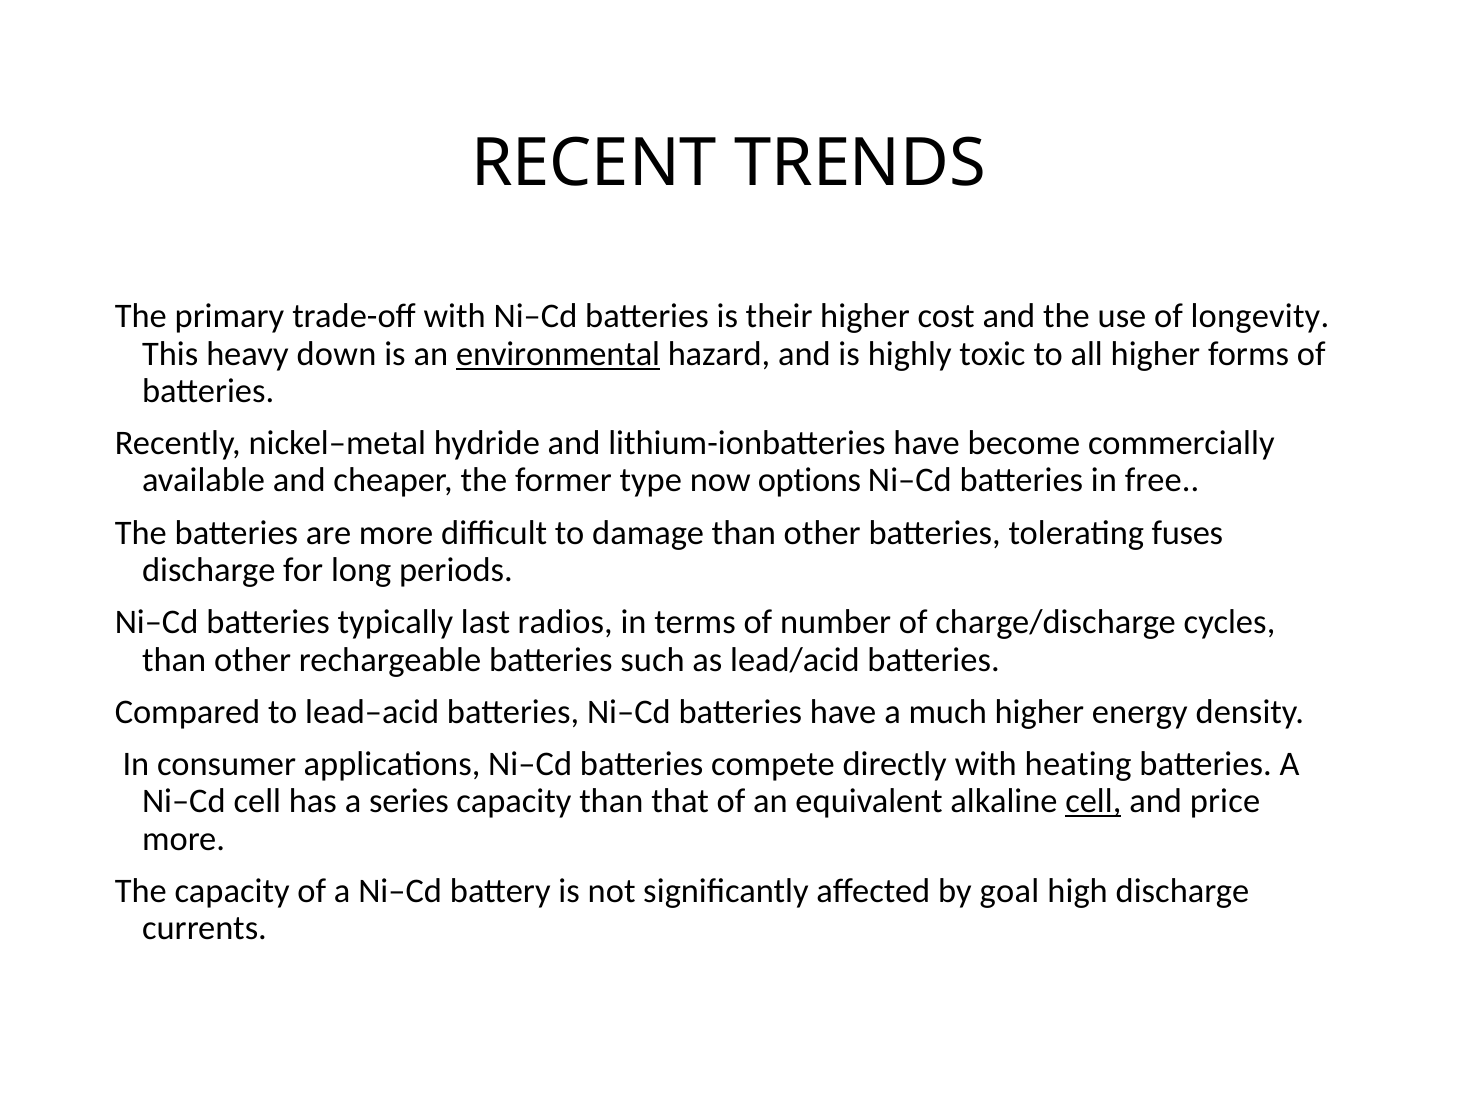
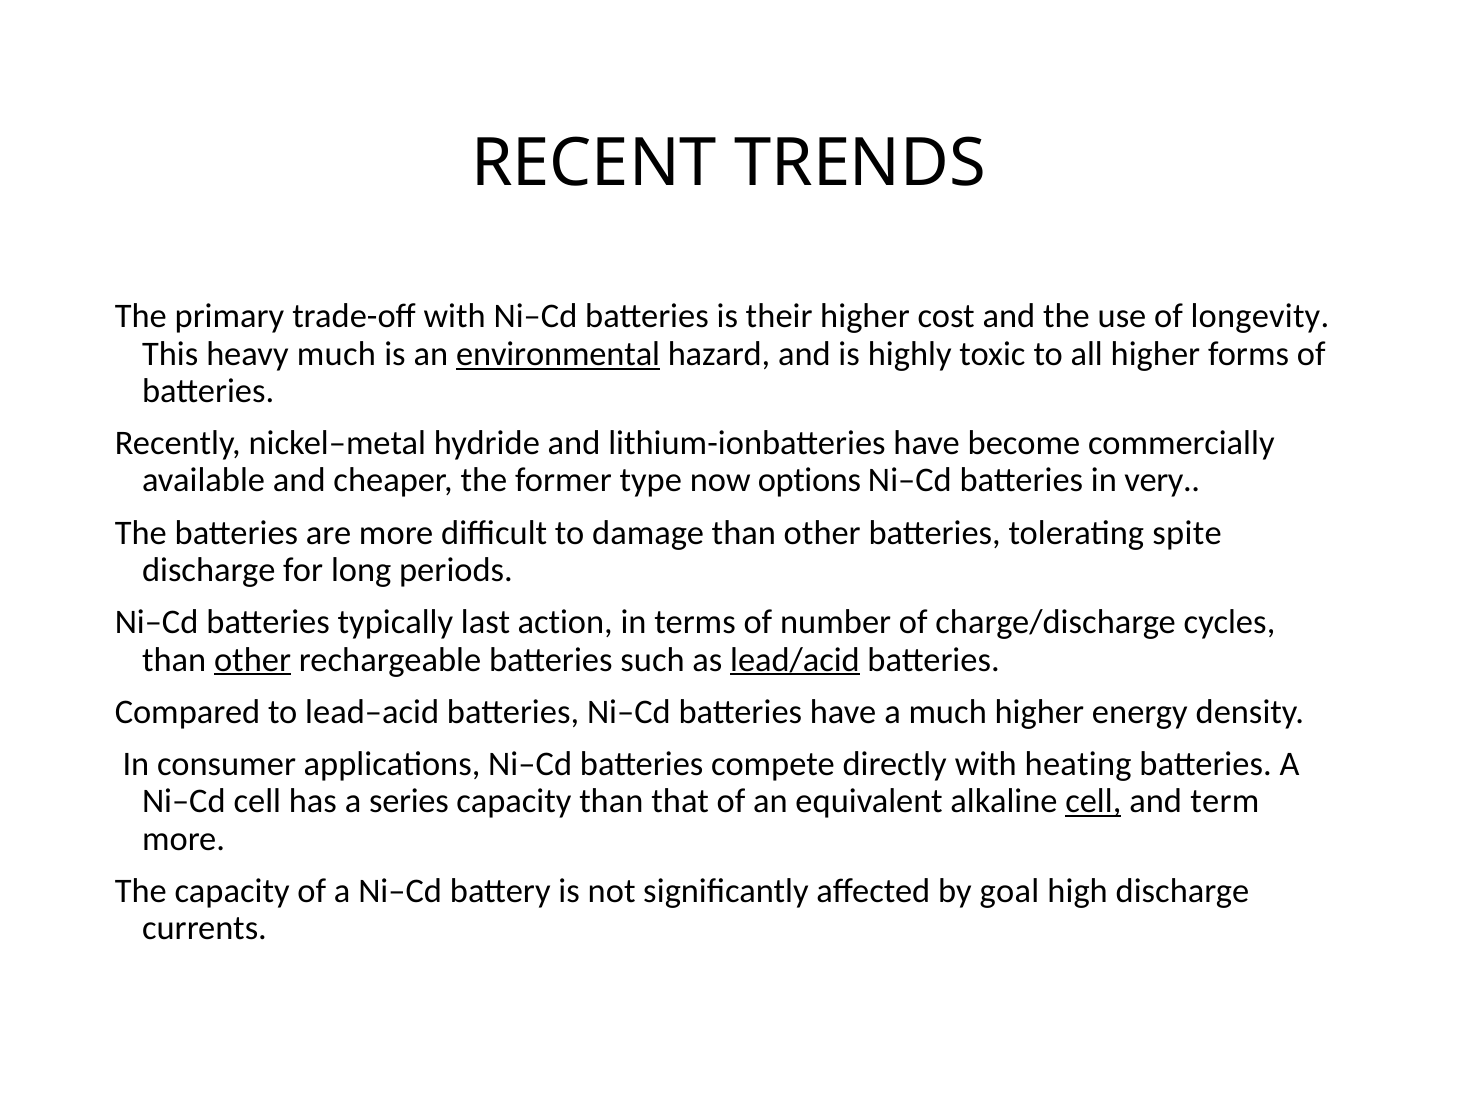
heavy down: down -> much
free: free -> very
fuses: fuses -> spite
radios: radios -> action
other at (253, 660) underline: none -> present
lead/acid underline: none -> present
price: price -> term
